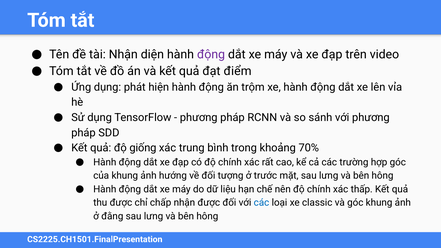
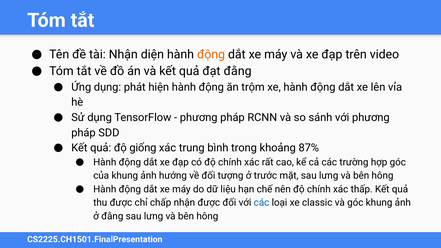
động at (211, 54) colour: purple -> orange
đạt điểm: điểm -> đằng
70%: 70% -> 87%
